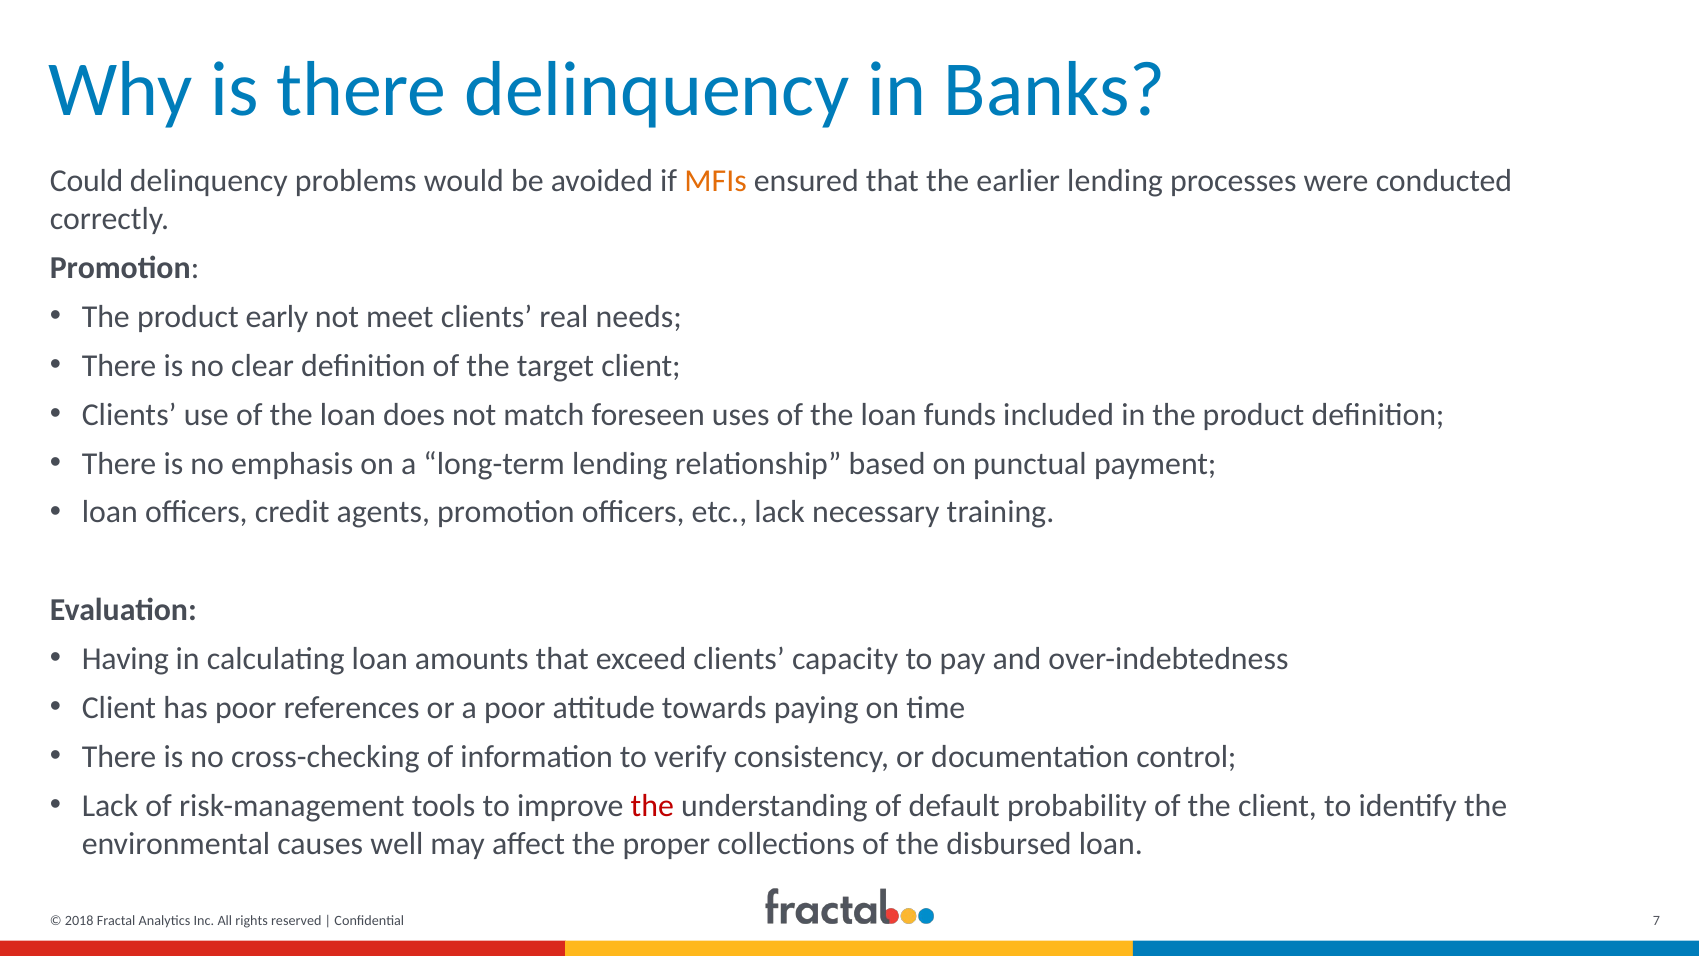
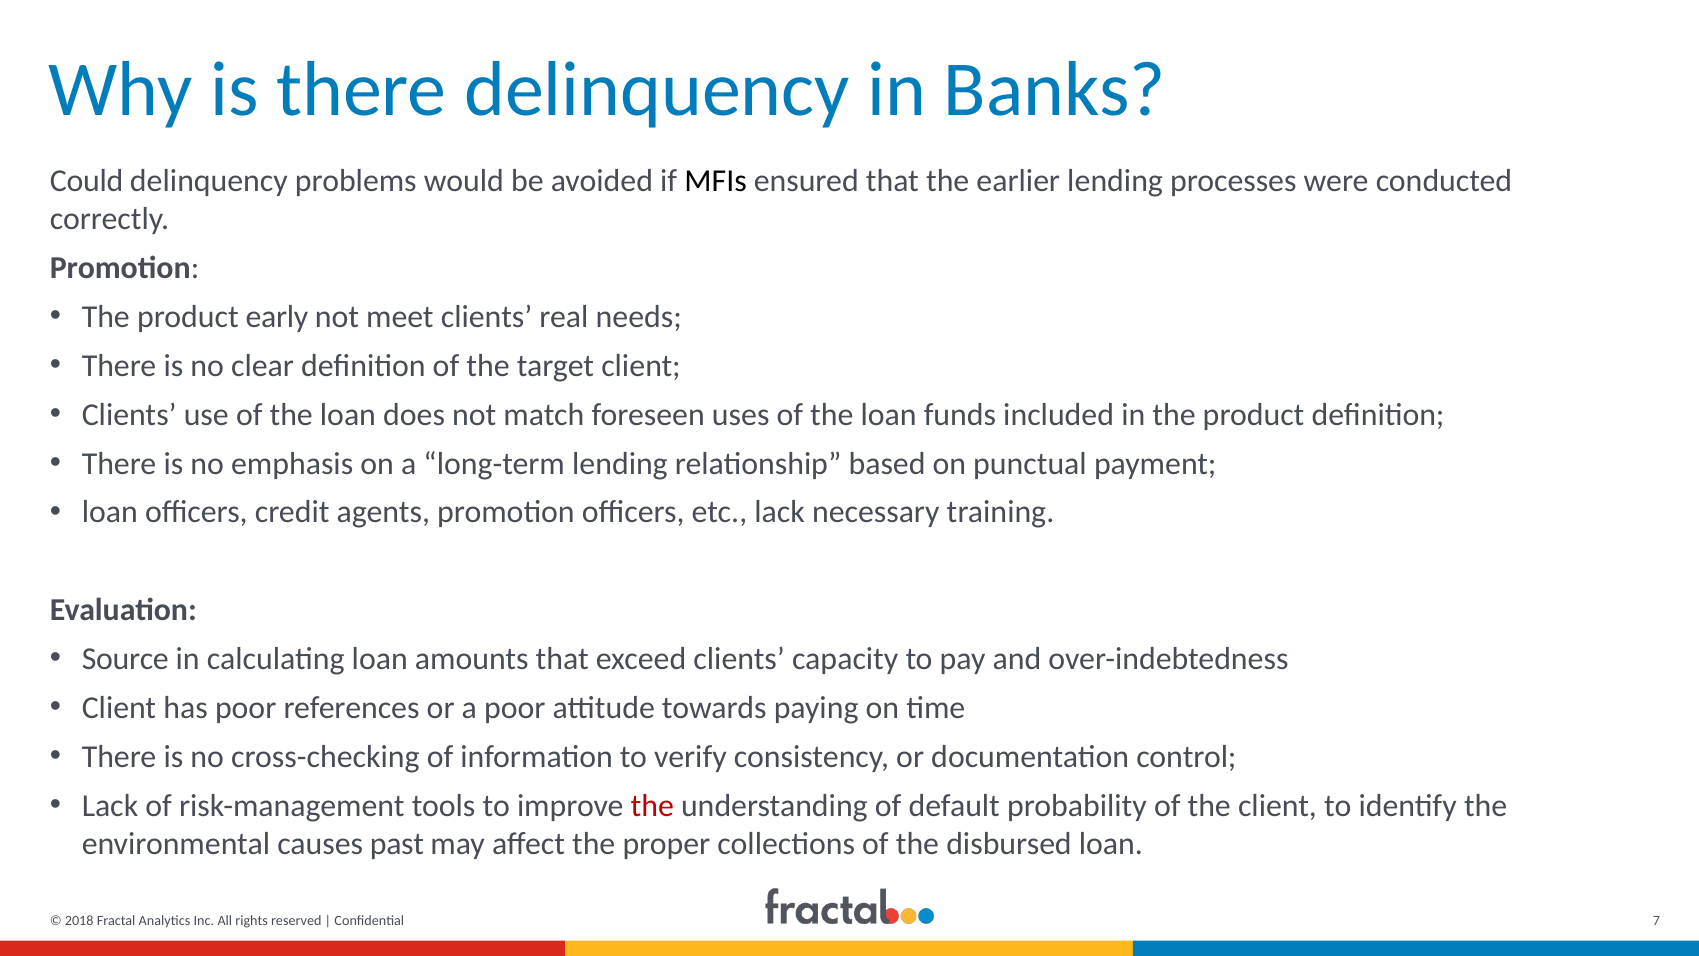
MFIs colour: orange -> black
Having: Having -> Source
well: well -> past
